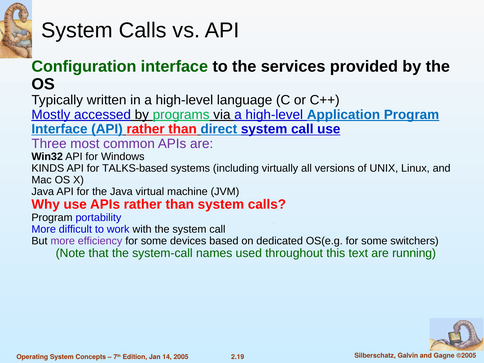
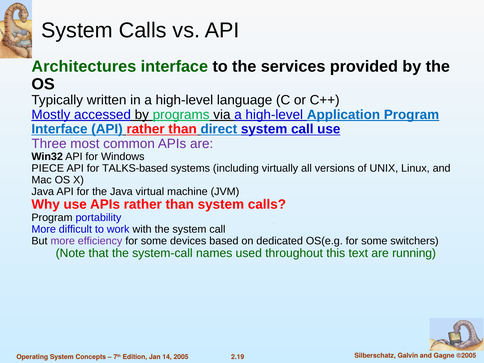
Configuration: Configuration -> Architectures
KINDS: KINDS -> PIECE
